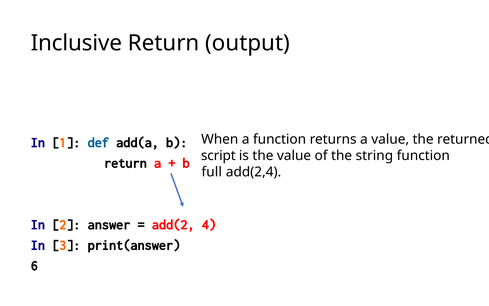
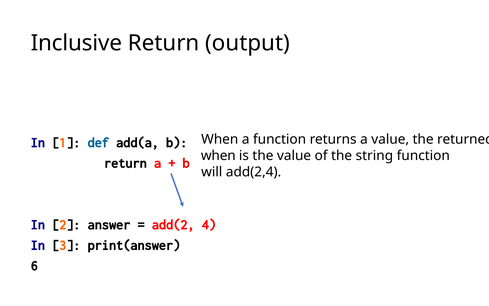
script at (218, 156): script -> when
full: full -> will
